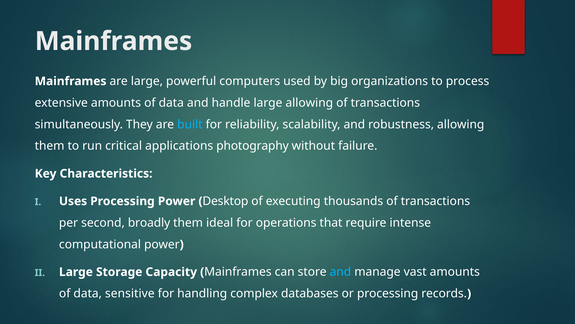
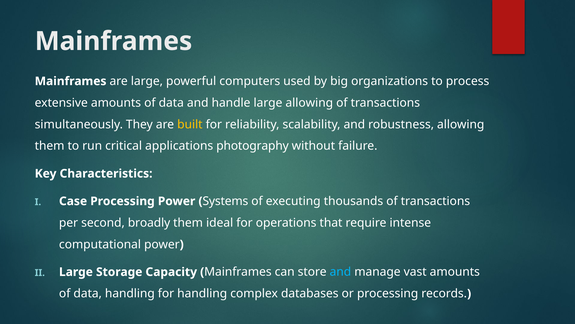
built colour: light blue -> yellow
Uses: Uses -> Case
Desktop: Desktop -> Systems
data sensitive: sensitive -> handling
